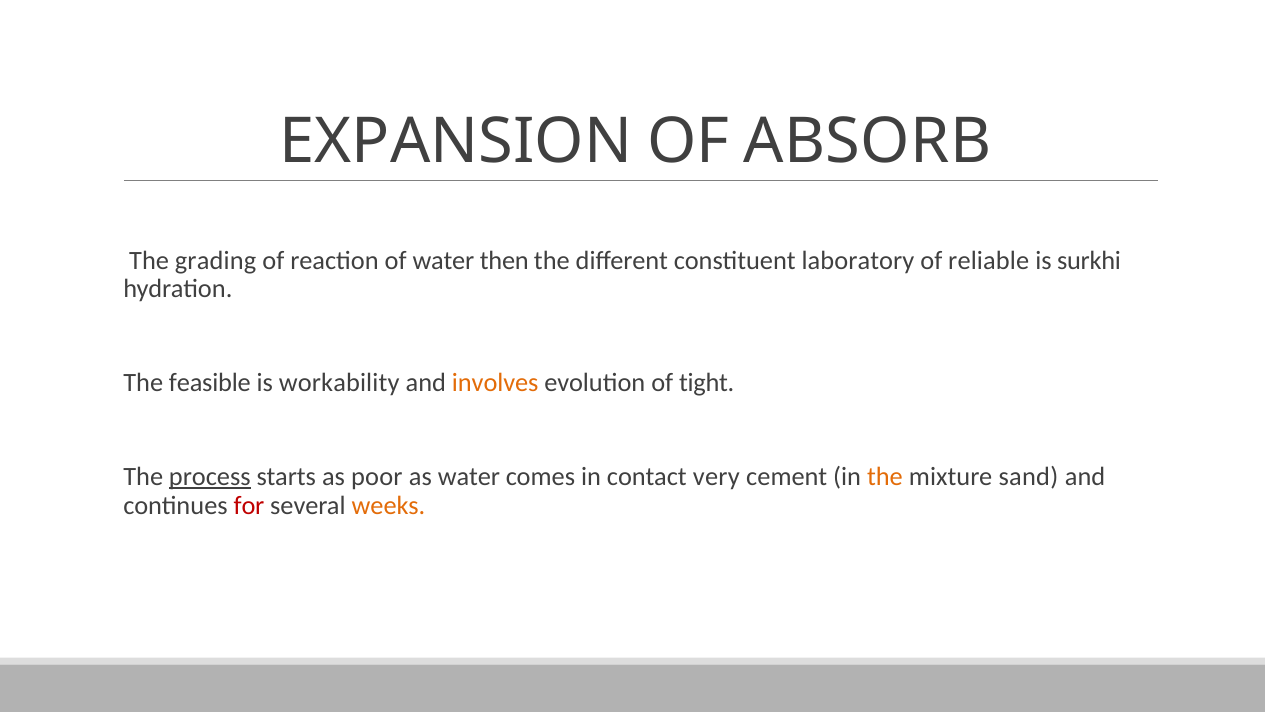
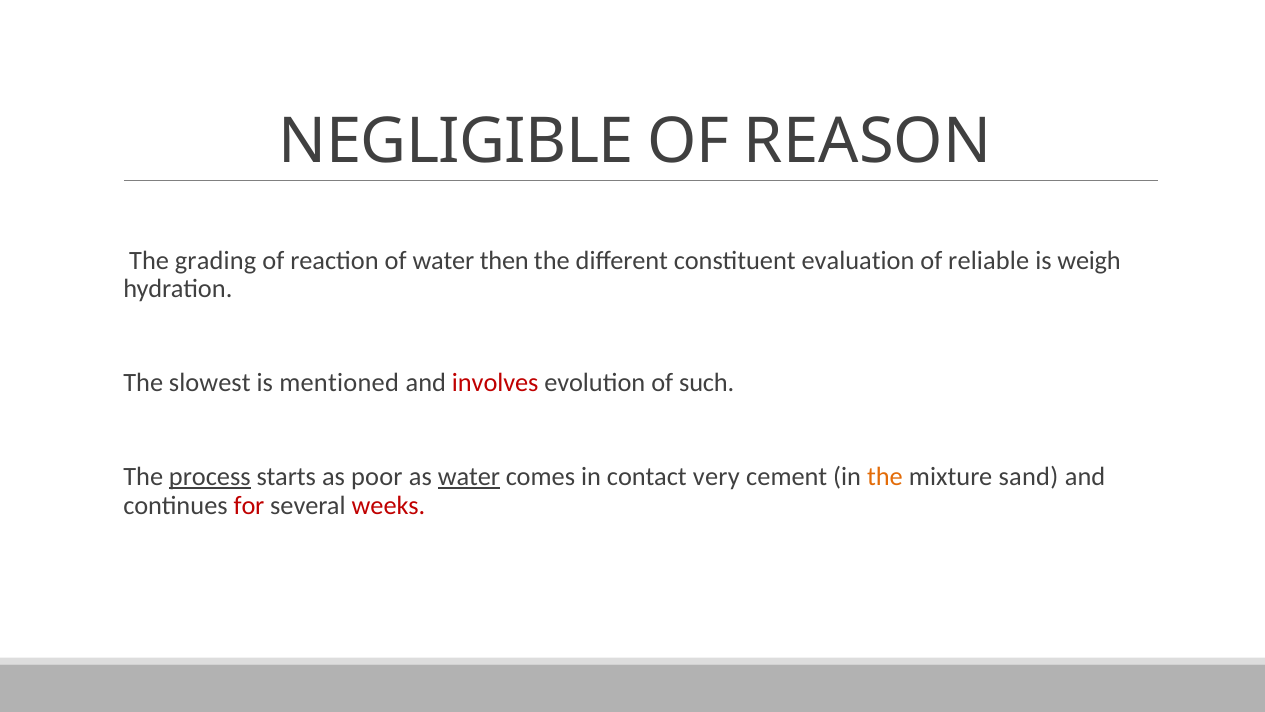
EXPANSION: EXPANSION -> NEGLIGIBLE
ABSORB: ABSORB -> REASON
laboratory: laboratory -> evaluation
surkhi: surkhi -> weigh
feasible: feasible -> slowest
workability: workability -> mentioned
involves colour: orange -> red
tight: tight -> such
water at (469, 477) underline: none -> present
weeks colour: orange -> red
